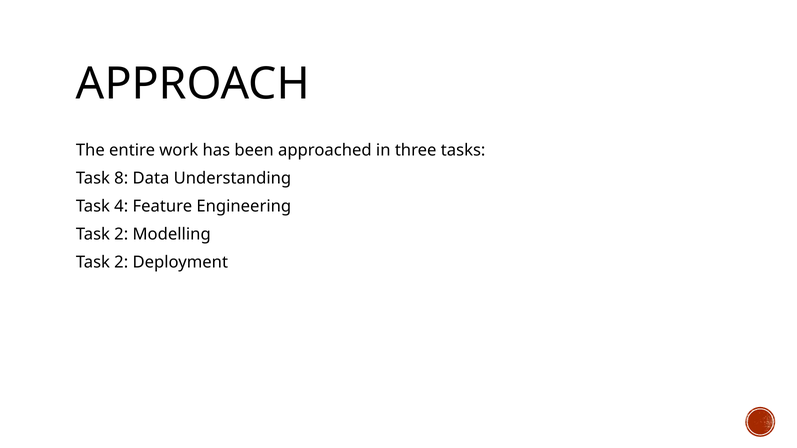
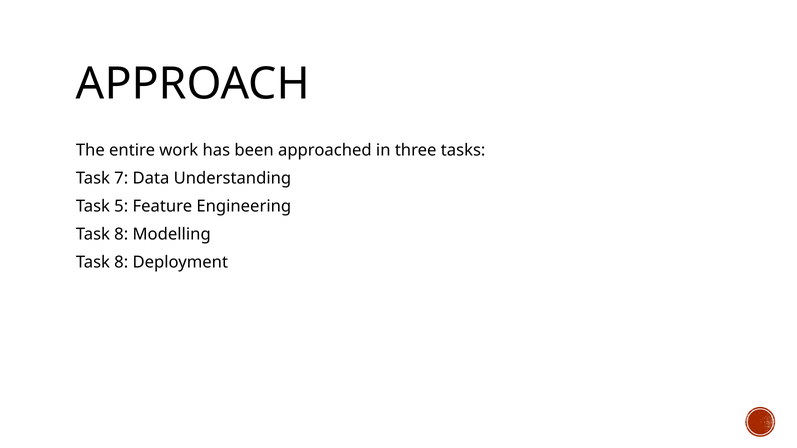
8: 8 -> 7
4: 4 -> 5
2 at (121, 234): 2 -> 8
2 at (121, 262): 2 -> 8
